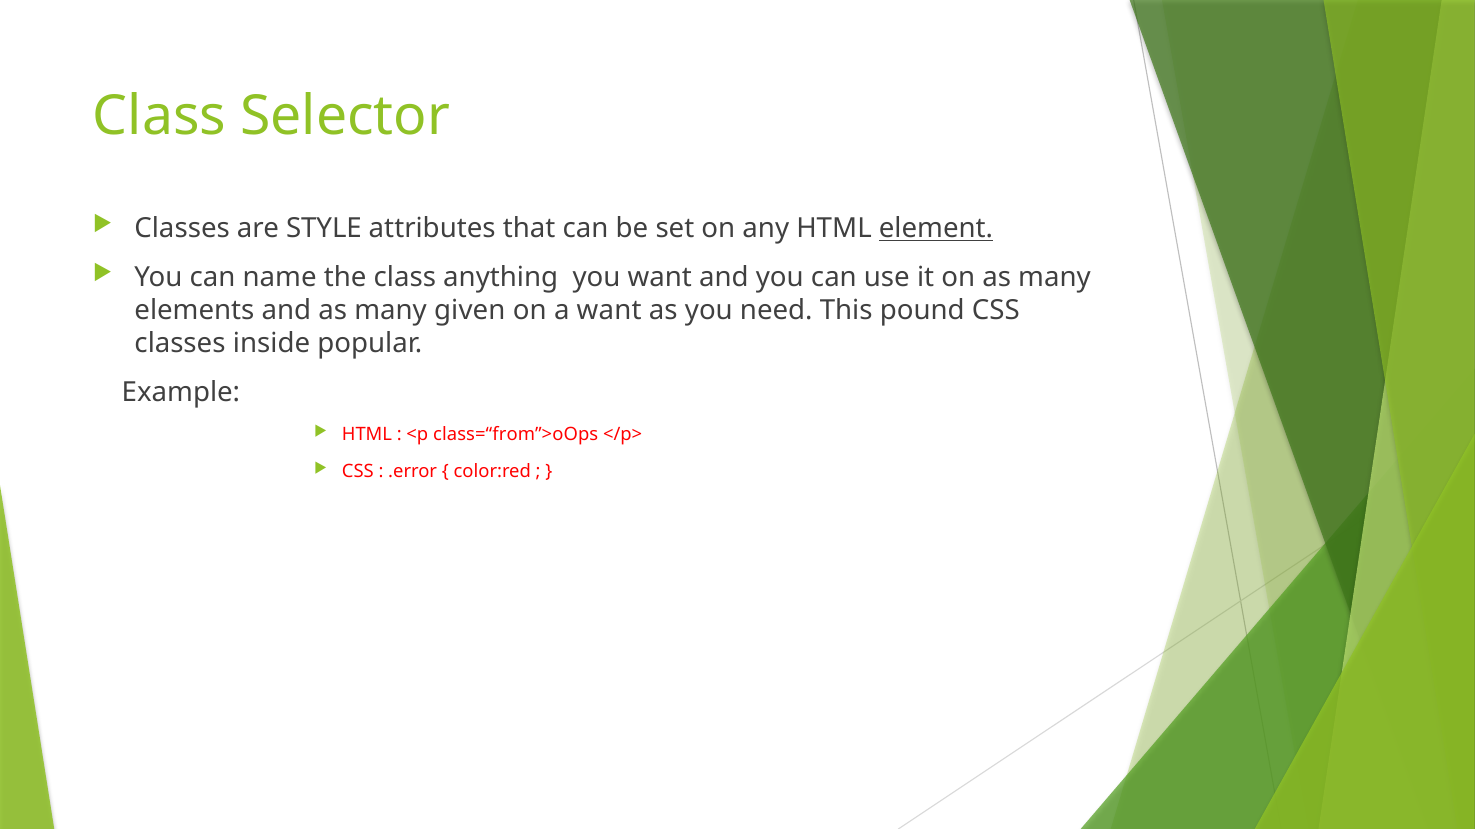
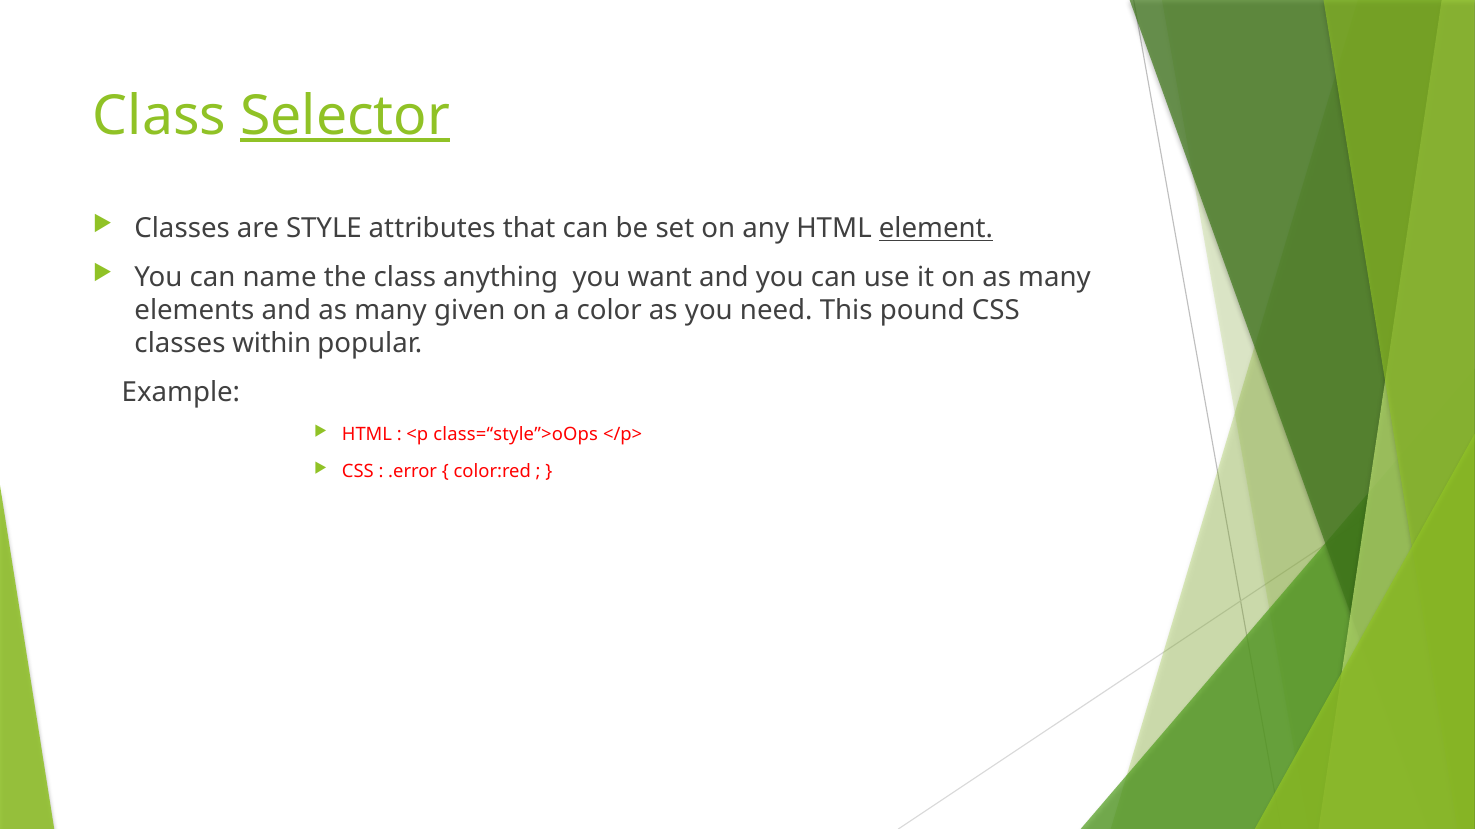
Selector underline: none -> present
a want: want -> color
inside: inside -> within
class=“from”>oOps: class=“from”>oOps -> class=“style”>oOps
